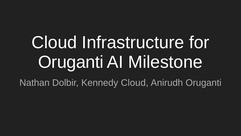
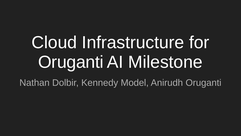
Kennedy Cloud: Cloud -> Model
